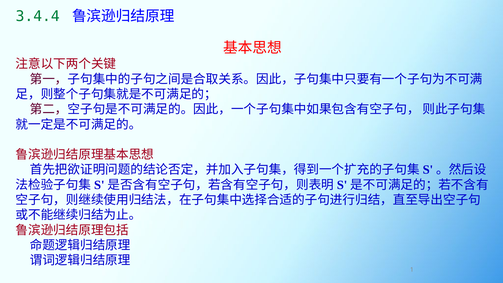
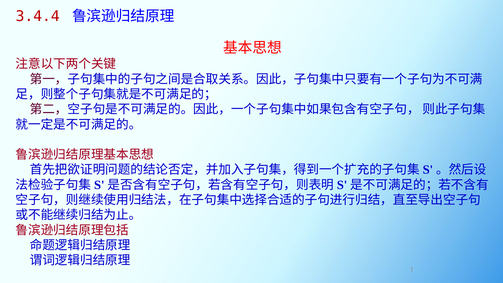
3.4.4 colour: green -> red
